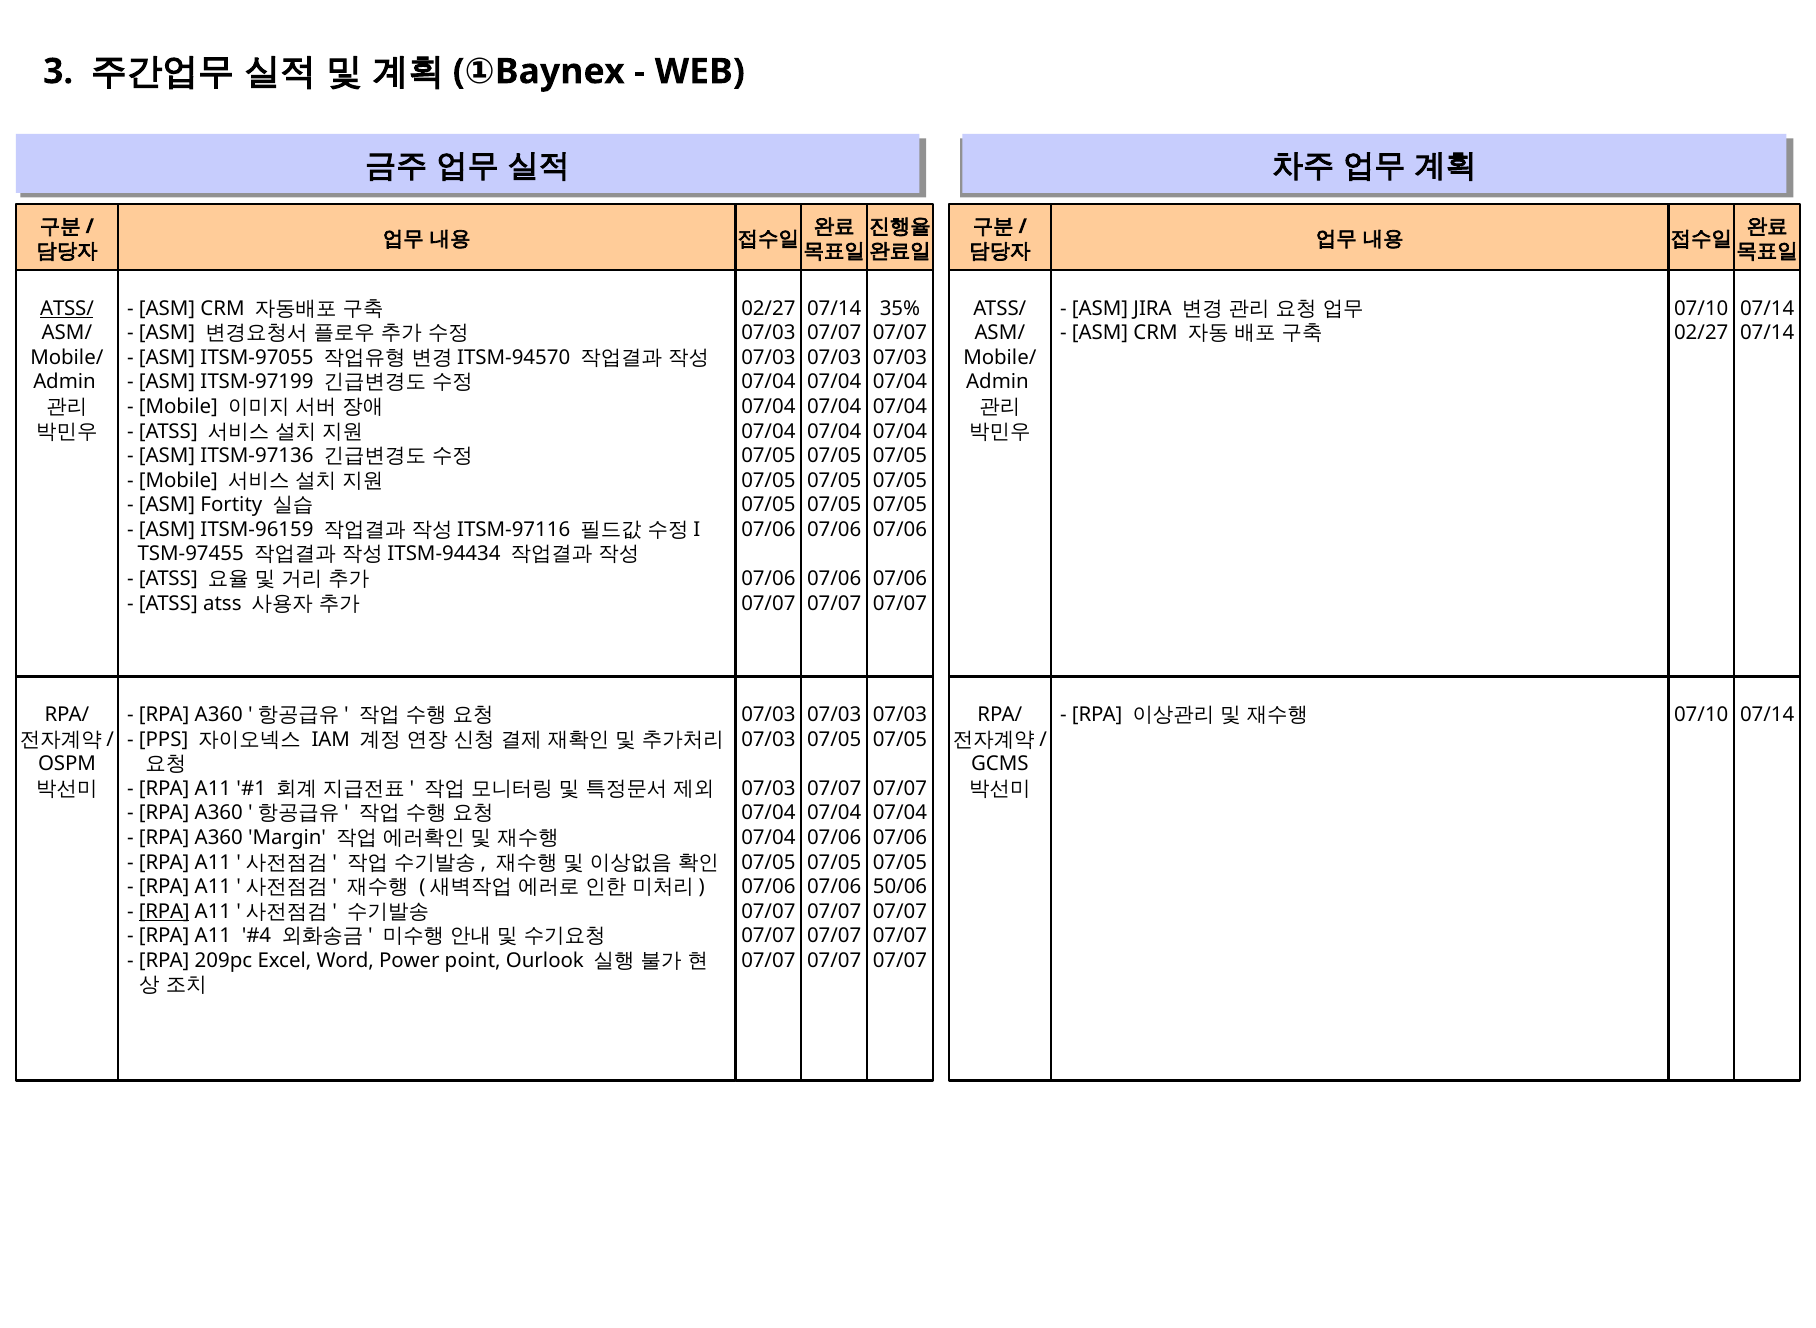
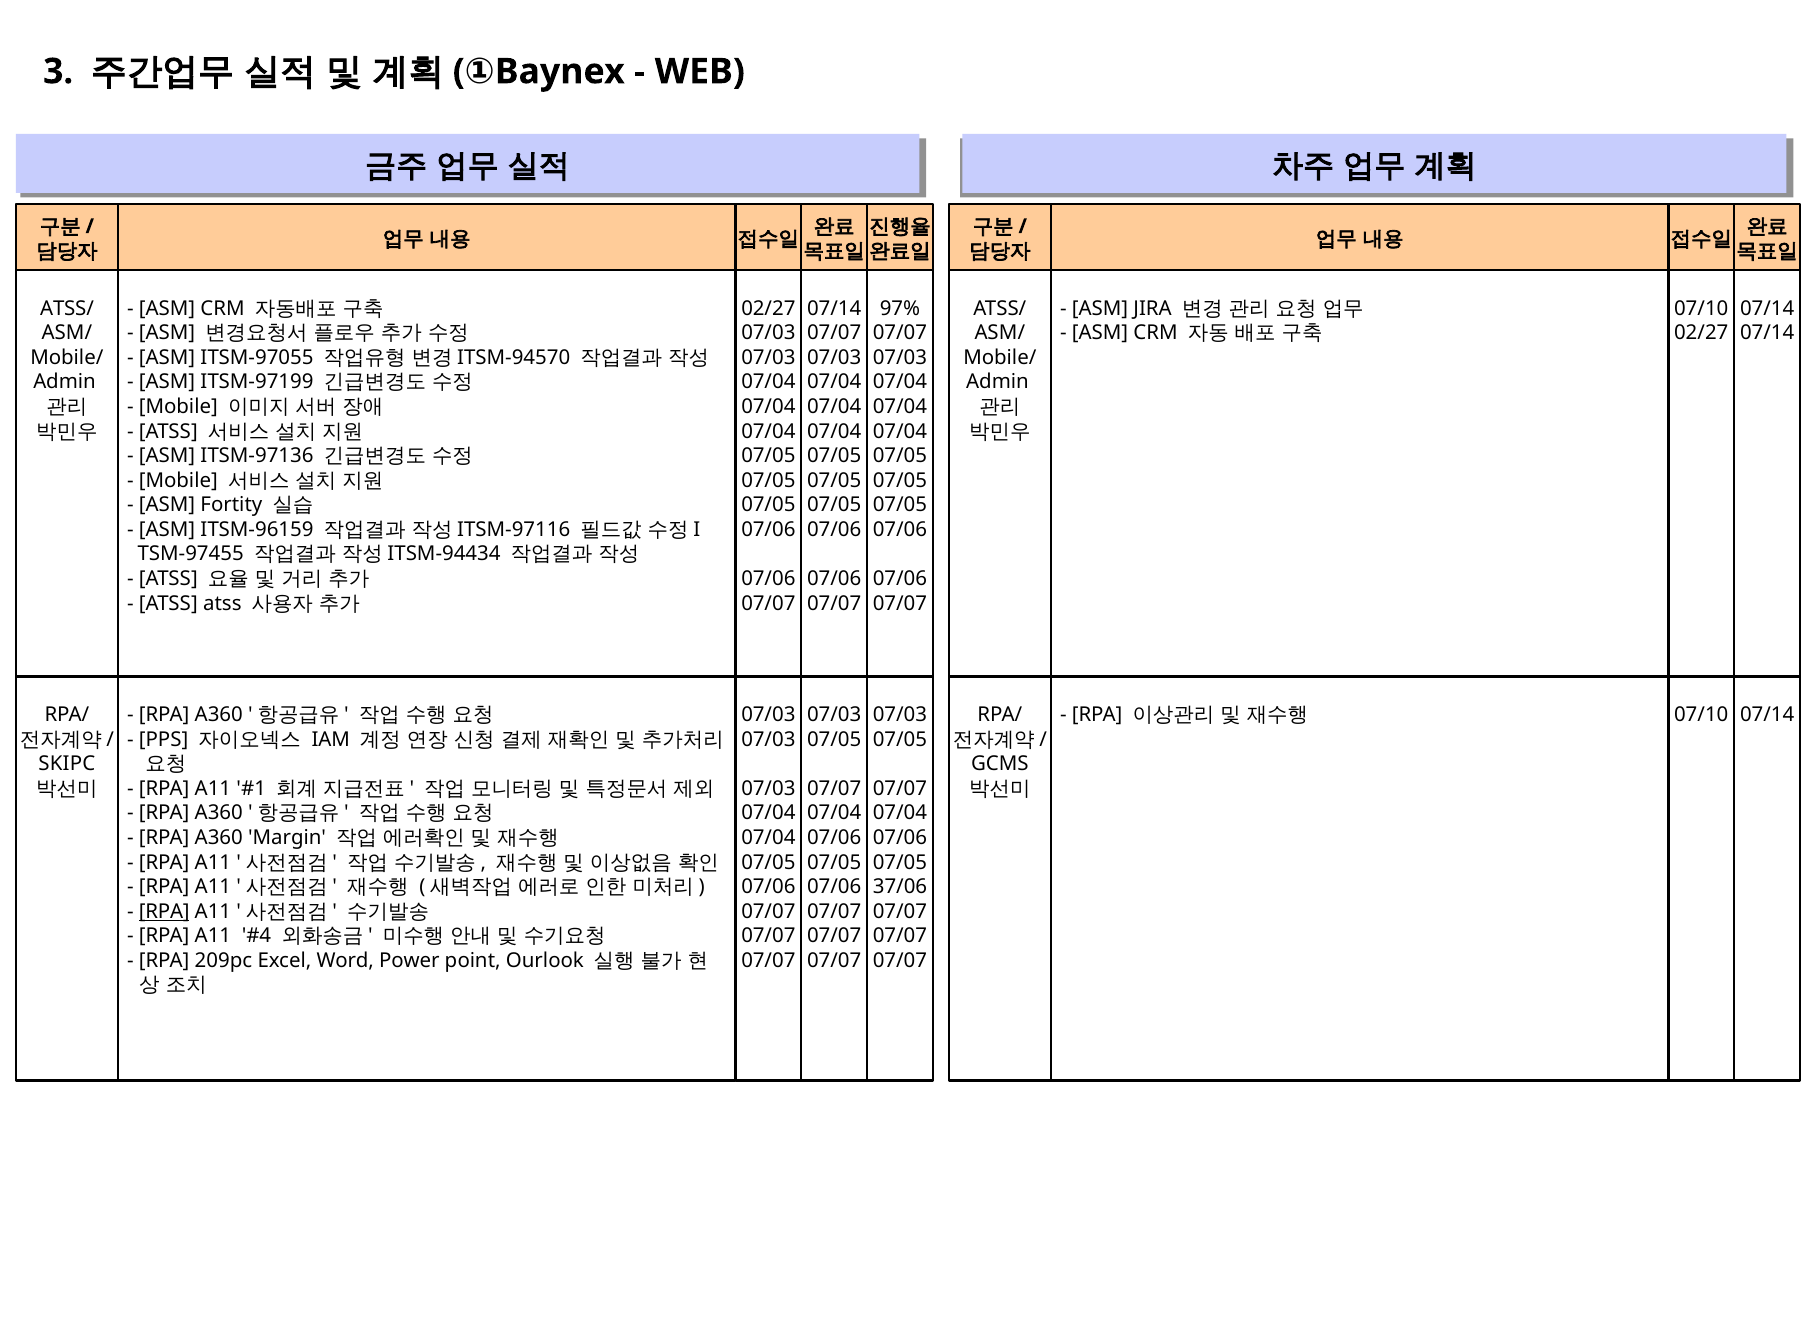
ATSS/ at (67, 308) underline: present -> none
35%: 35% -> 97%
OSPM: OSPM -> SKIPC
50/06: 50/06 -> 37/06
